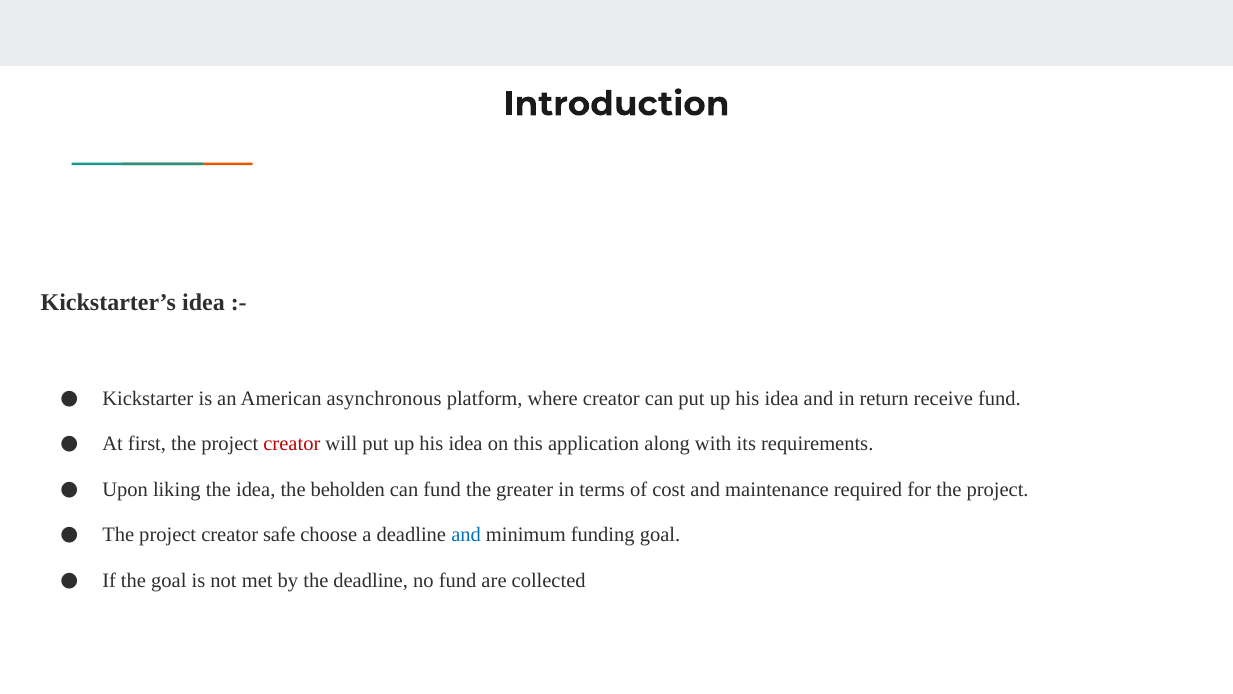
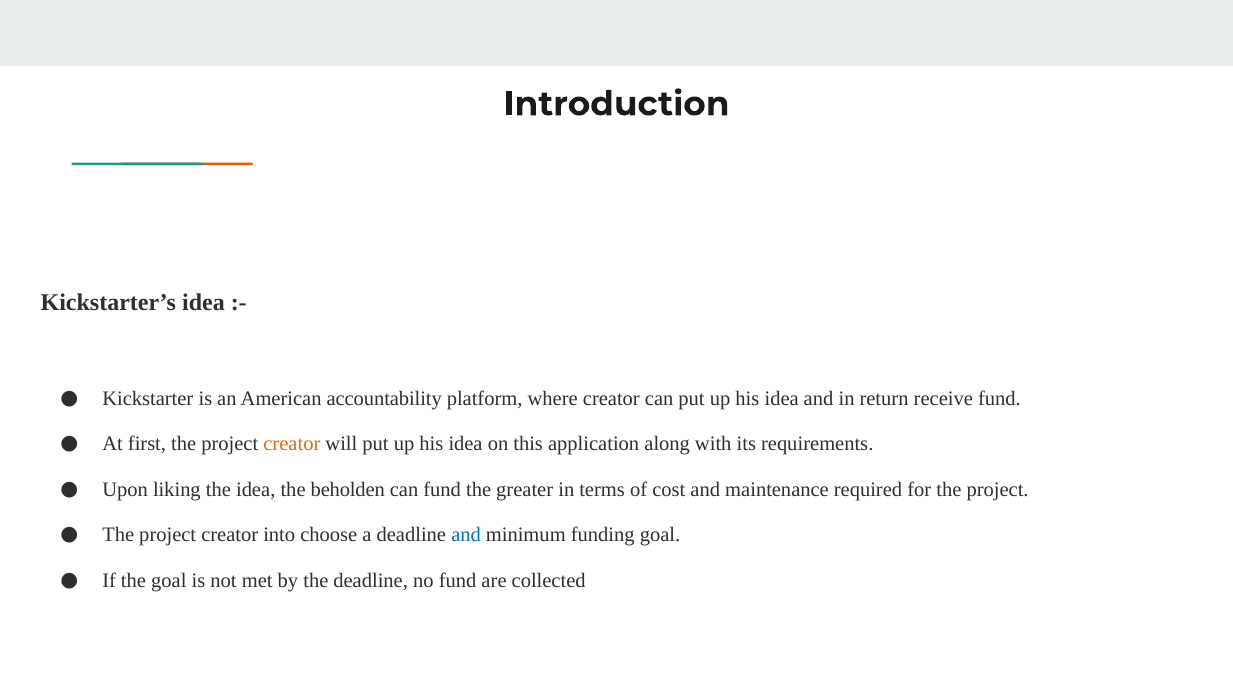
asynchronous: asynchronous -> accountability
creator at (292, 444) colour: red -> orange
safe: safe -> into
